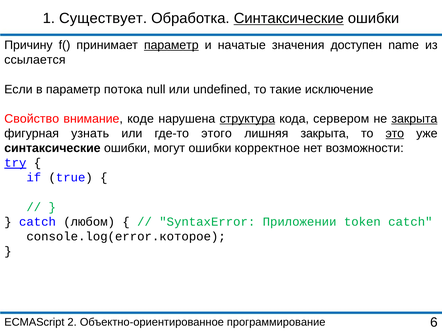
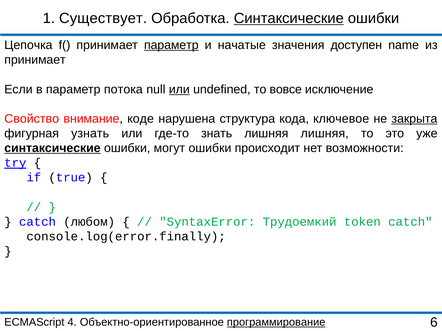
Причину: Причину -> Цепочка
ссылается at (35, 60): ссылается -> принимает
или at (179, 89) underline: none -> present
такие: такие -> вовсе
структура underline: present -> none
сервером: сервером -> ключевое
этого: этого -> знать
лишняя закрыта: закрыта -> лишняя
это underline: present -> none
синтаксические at (52, 148) underline: none -> present
корректное: корректное -> происходит
Приложении: Приложении -> Трудоемкий
console.log(error.которое: console.log(error.которое -> console.log(error.finally
2: 2 -> 4
программирование underline: none -> present
